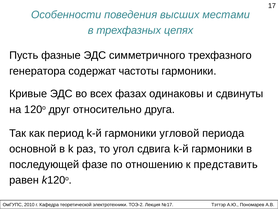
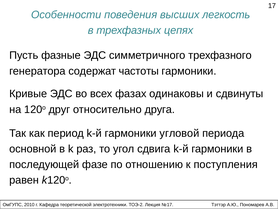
местами: местами -> легкость
представить: представить -> поступления
